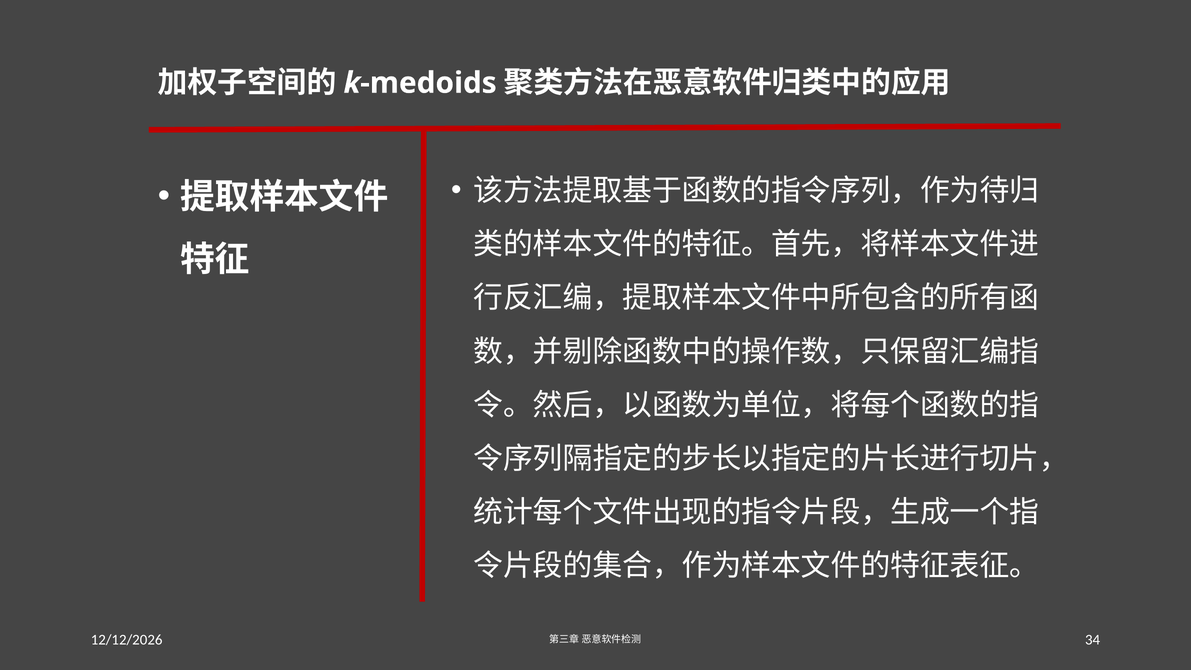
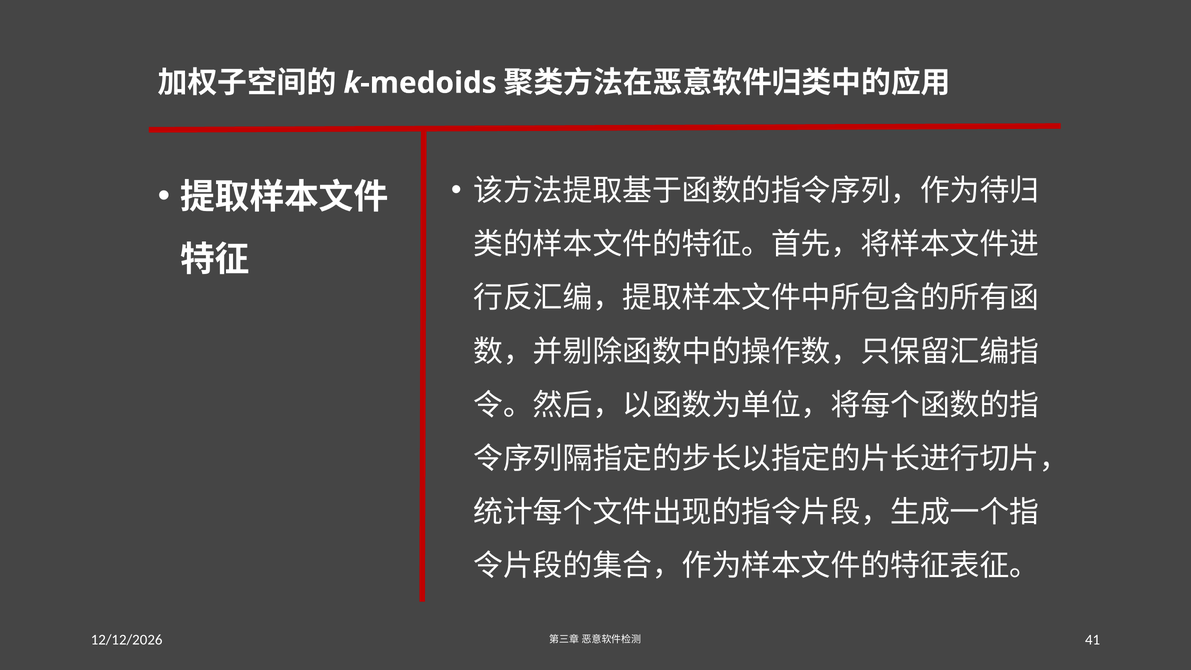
34: 34 -> 41
